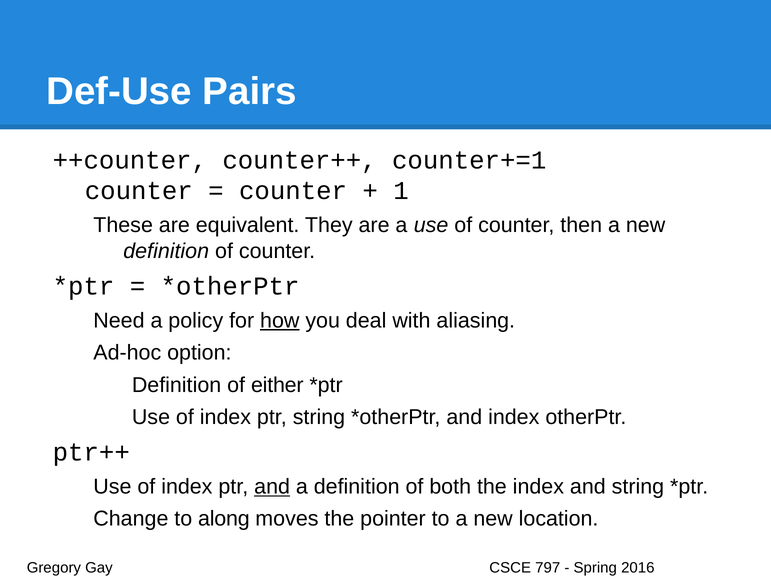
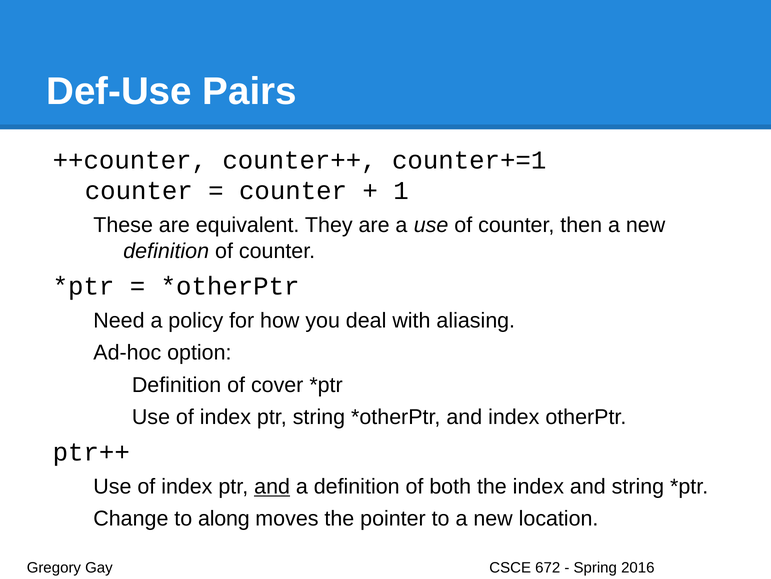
how underline: present -> none
either: either -> cover
797: 797 -> 672
